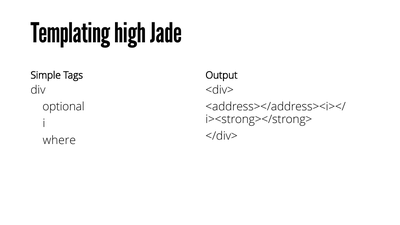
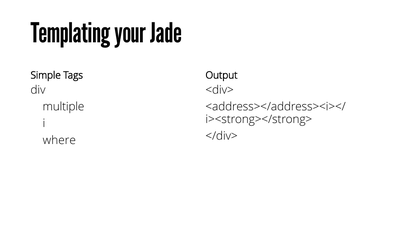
high: high -> your
optional: optional -> multiple
